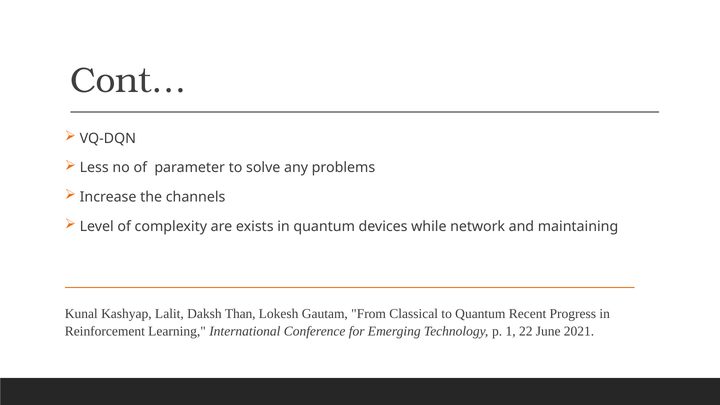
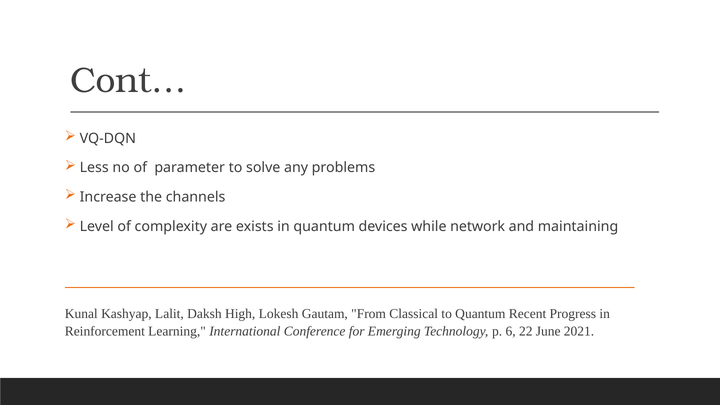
Than: Than -> High
1: 1 -> 6
